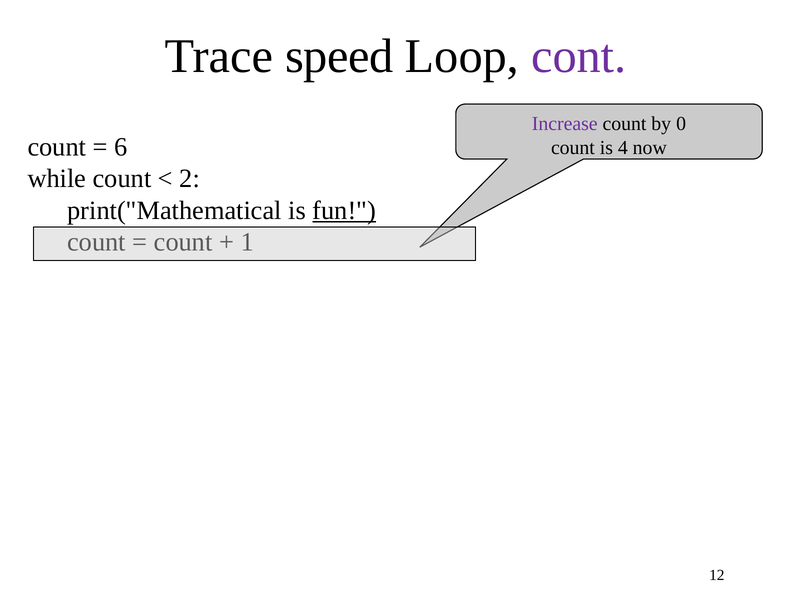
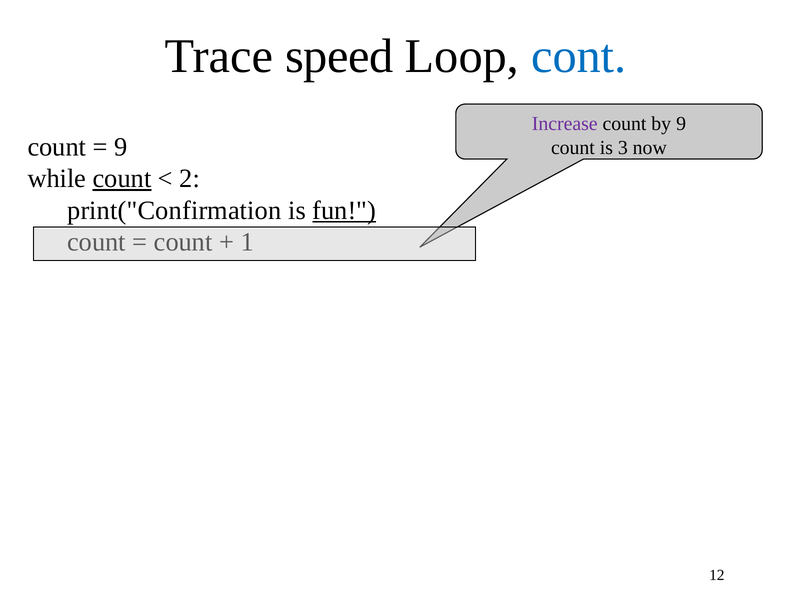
cont colour: purple -> blue
by 0: 0 -> 9
6 at (121, 147): 6 -> 9
4: 4 -> 3
count at (122, 179) underline: none -> present
print("Mathematical: print("Mathematical -> print("Confirmation
